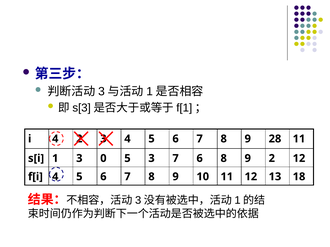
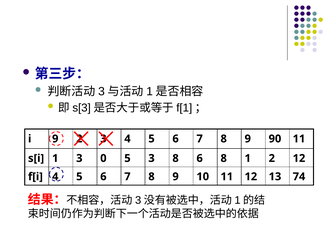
i 4: 4 -> 9
28: 28 -> 90
3 7: 7 -> 8
6 8 9: 9 -> 1
18: 18 -> 74
